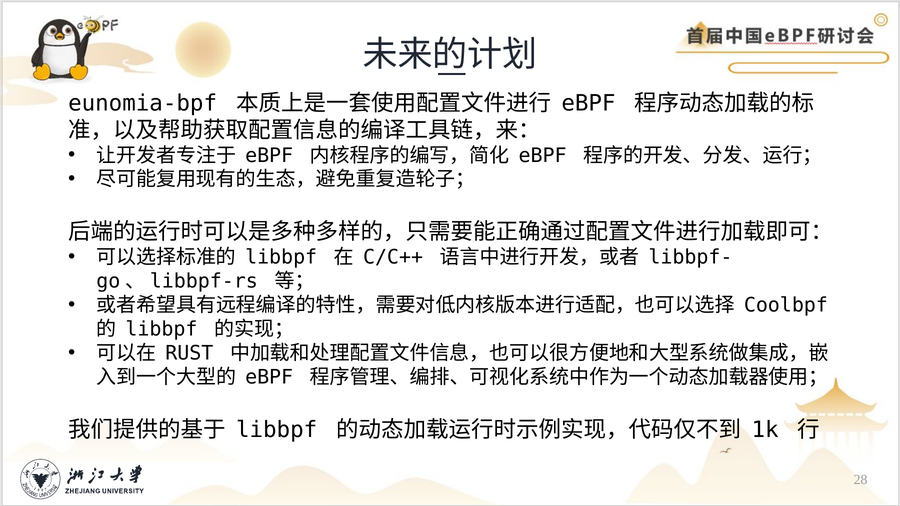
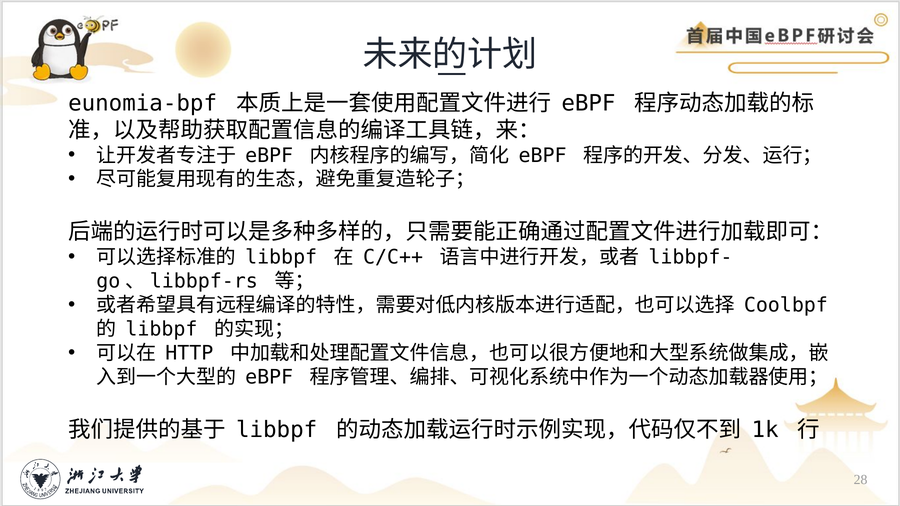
RUST: RUST -> HTTP
